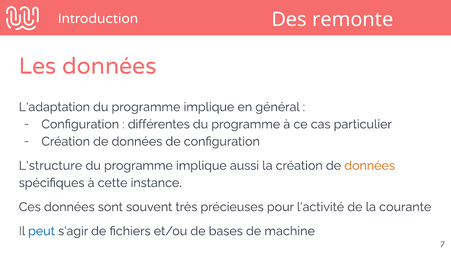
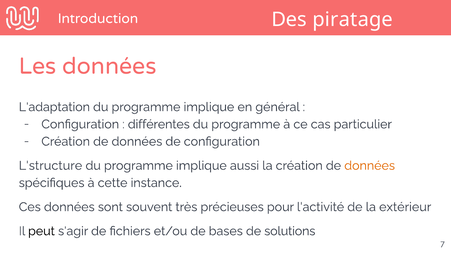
remonte: remonte -> piratage
courante: courante -> extérieur
peut colour: blue -> black
machine: machine -> solutions
